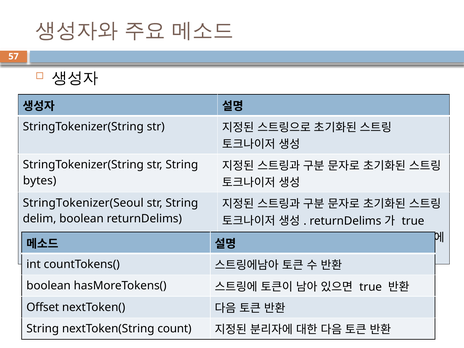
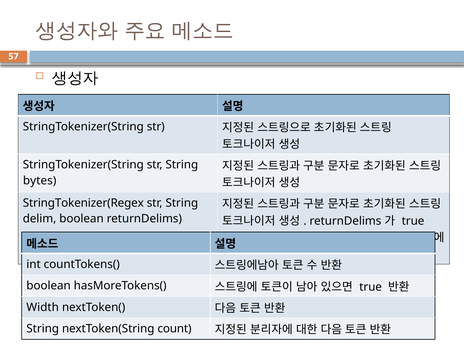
StringTokenizer(Seoul: StringTokenizer(Seoul -> StringTokenizer(Regex
Offset: Offset -> Width
